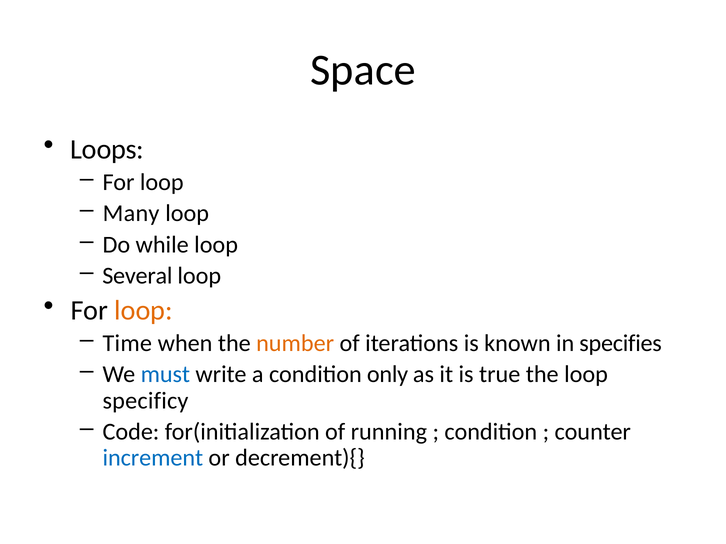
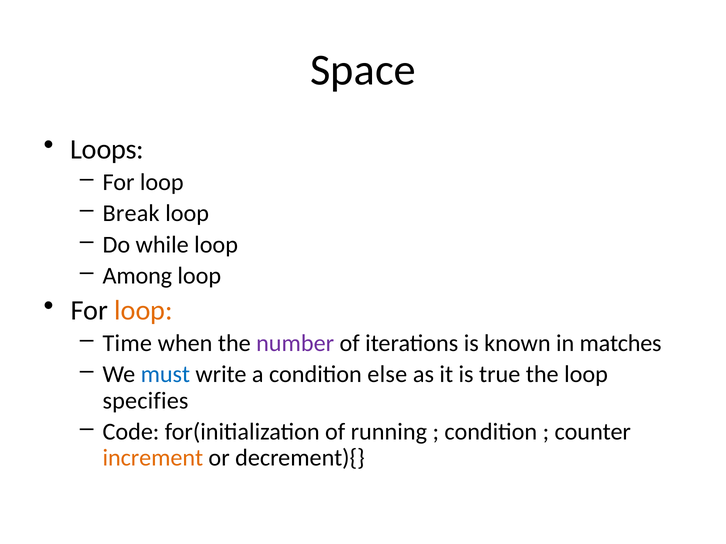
Many: Many -> Break
Several: Several -> Among
number colour: orange -> purple
specifies: specifies -> matches
only: only -> else
specificy: specificy -> specifies
increment colour: blue -> orange
